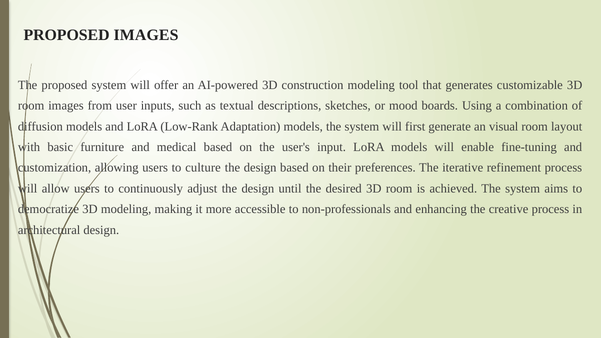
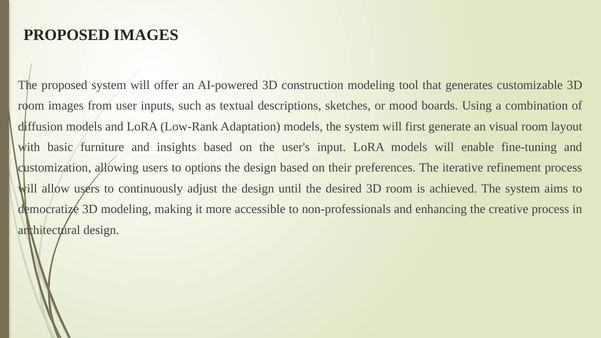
medical: medical -> insights
culture: culture -> options
